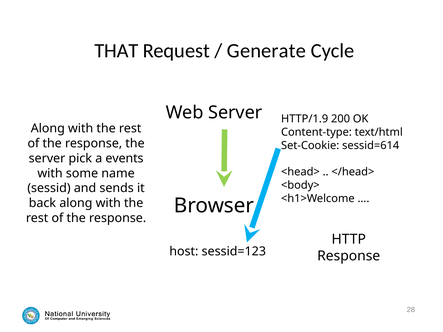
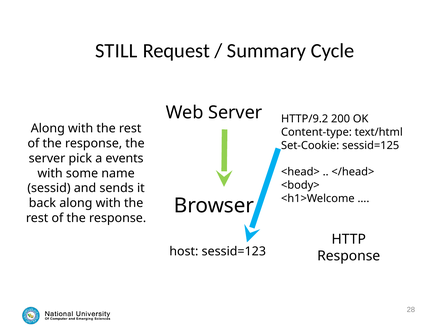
THAT: THAT -> STILL
Generate: Generate -> Summary
HTTP/1.9: HTTP/1.9 -> HTTP/9.2
sessid=614: sessid=614 -> sessid=125
